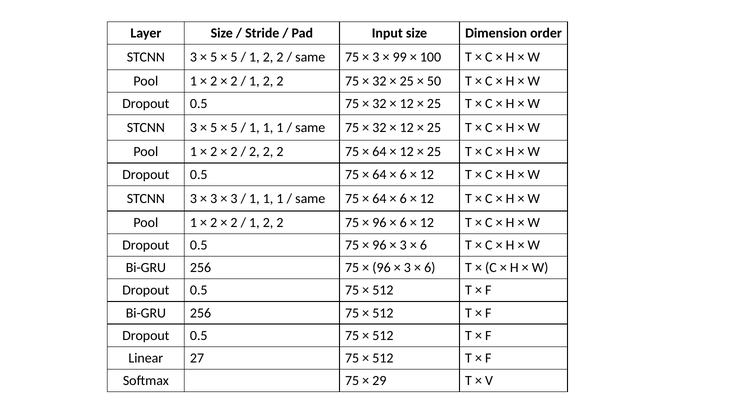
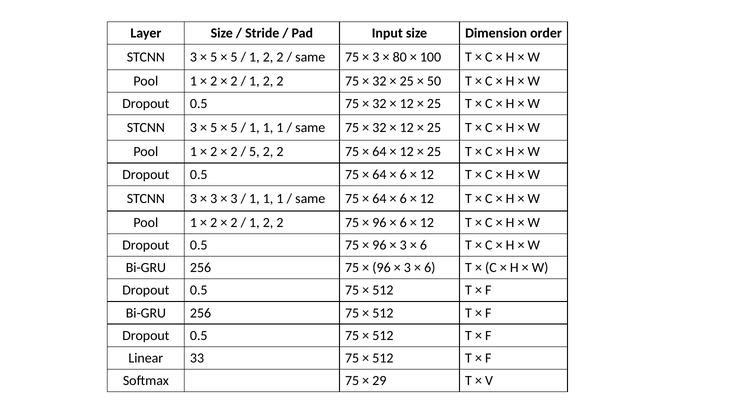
99: 99 -> 80
2 at (254, 152): 2 -> 5
27: 27 -> 33
